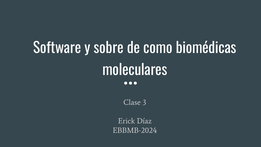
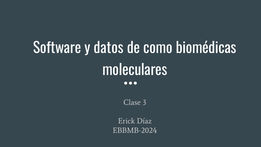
sobre: sobre -> datos
